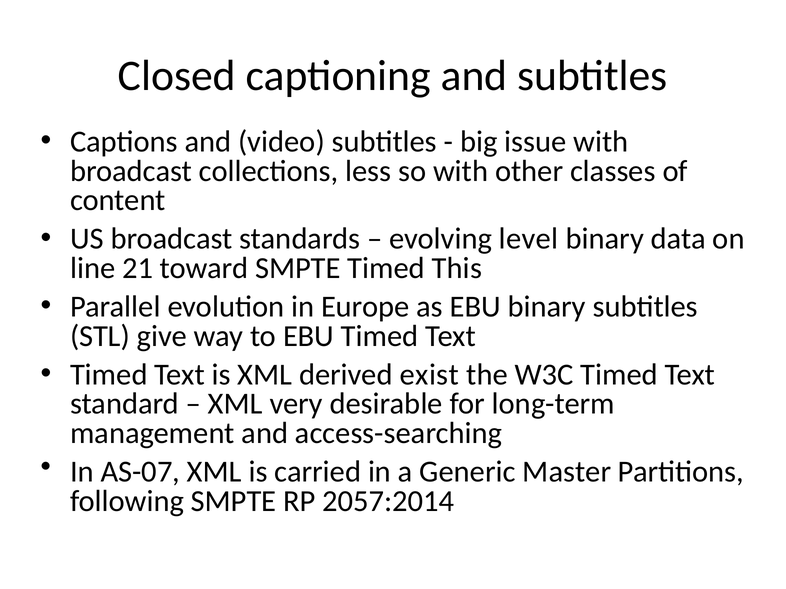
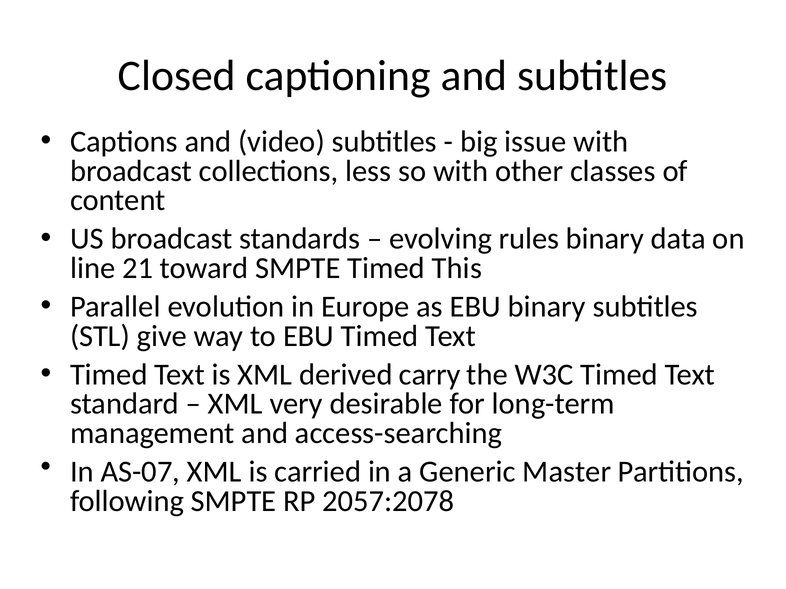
level: level -> rules
exist: exist -> carry
2057:2014: 2057:2014 -> 2057:2078
